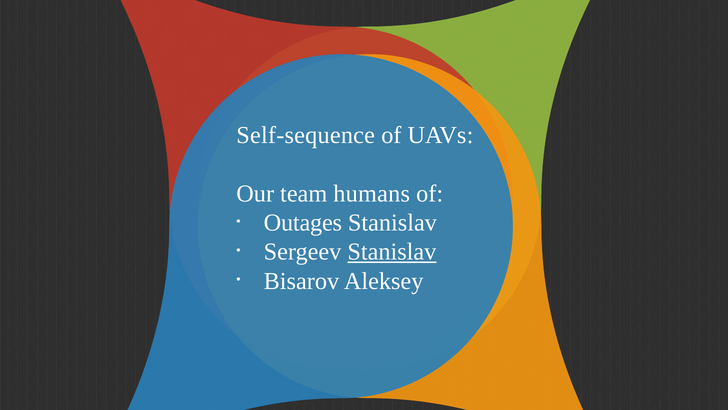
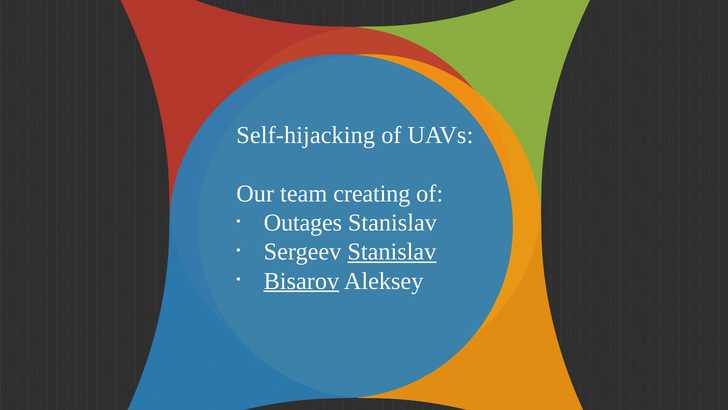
Self-sequence: Self-sequence -> Self-hijacking
humans: humans -> creating
Bisarov underline: none -> present
